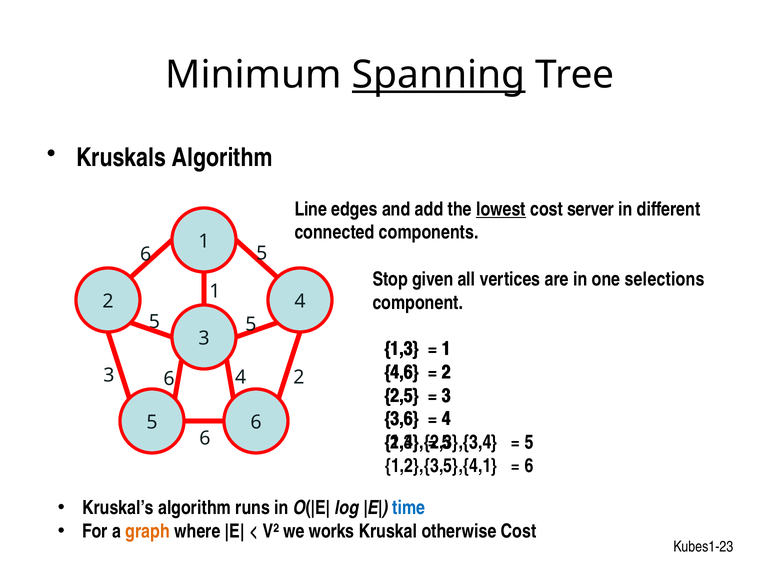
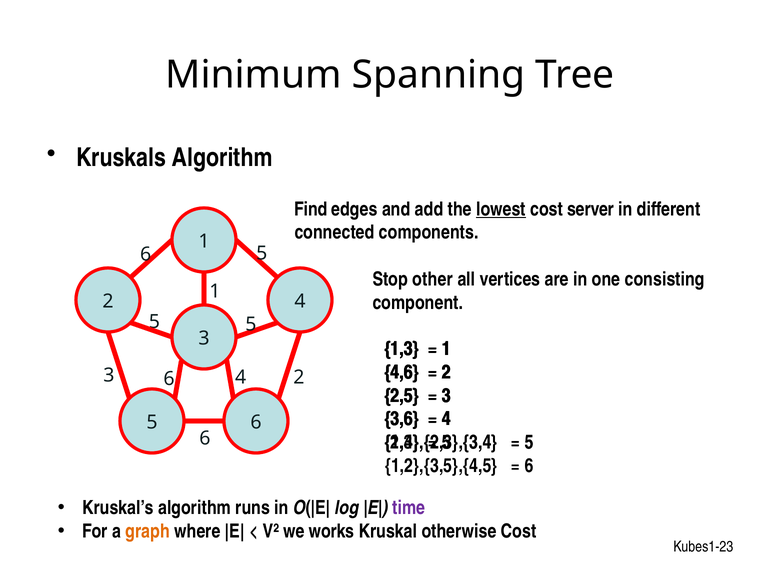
Spanning underline: present -> none
Line: Line -> Find
given: given -> other
selections: selections -> consisting
1,2},{3,5},{4,1: 1,2},{3,5},{4,1 -> 1,2},{3,5},{4,5
time colour: blue -> purple
